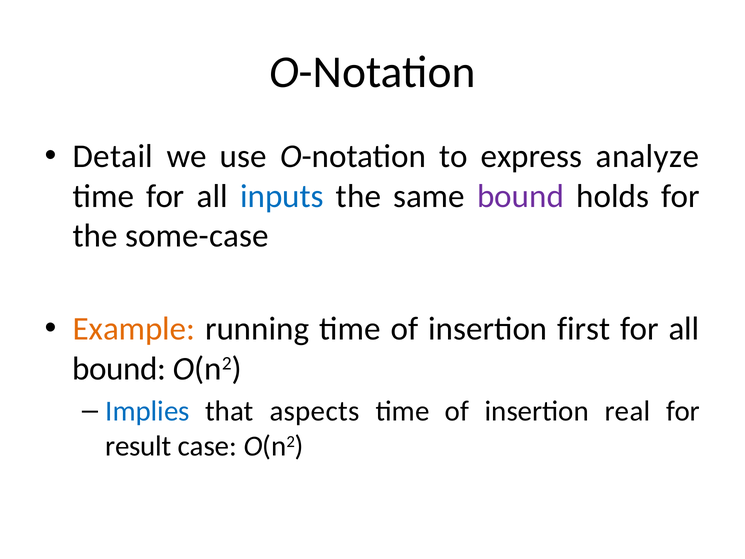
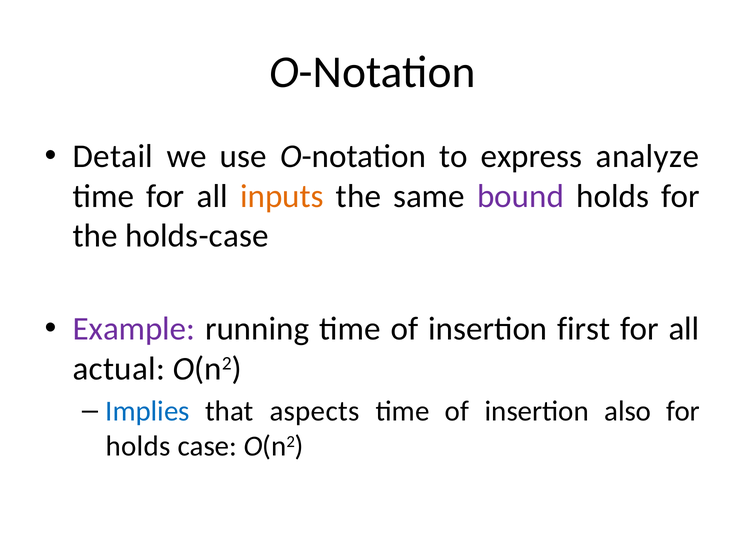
inputs colour: blue -> orange
some-case: some-case -> holds-case
Example colour: orange -> purple
bound at (119, 368): bound -> actual
real: real -> also
result at (138, 446): result -> holds
